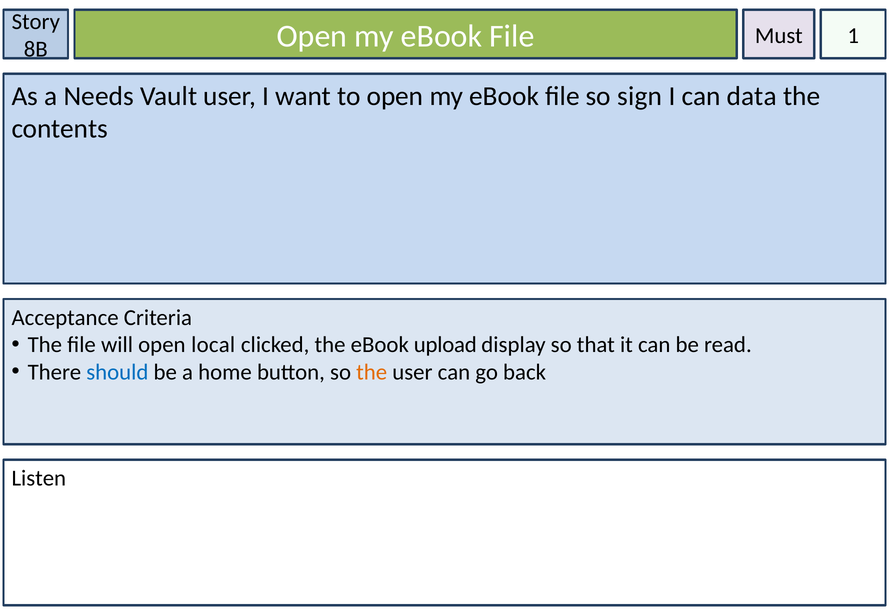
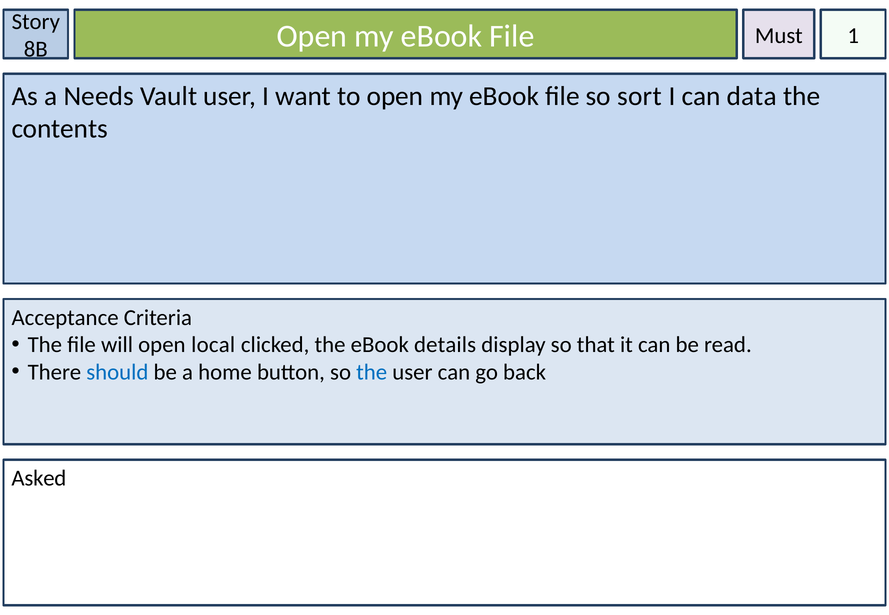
sign: sign -> sort
upload: upload -> details
the at (372, 373) colour: orange -> blue
Listen: Listen -> Asked
